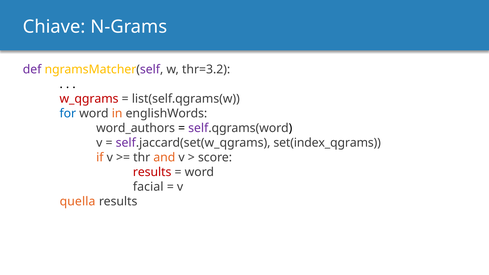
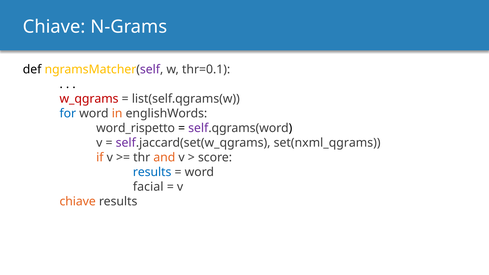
def colour: purple -> black
thr=3.2: thr=3.2 -> thr=0.1
word_authors: word_authors -> word_rispetto
set(index_qgrams: set(index_qgrams -> set(nxml_qgrams
results at (152, 172) colour: red -> blue
quella at (78, 202): quella -> chiave
